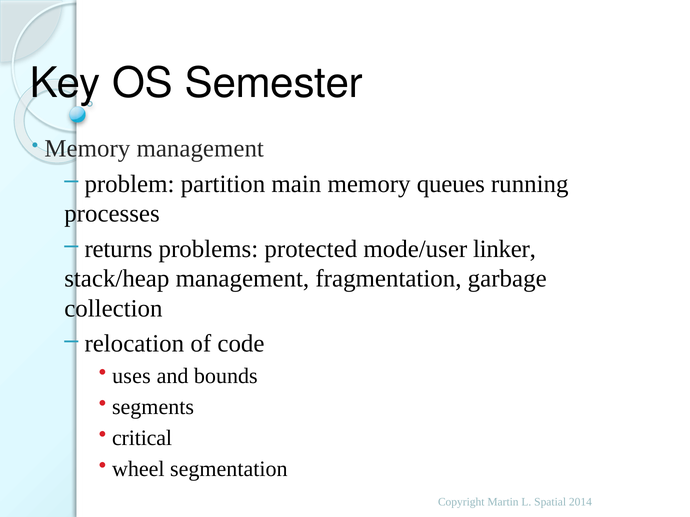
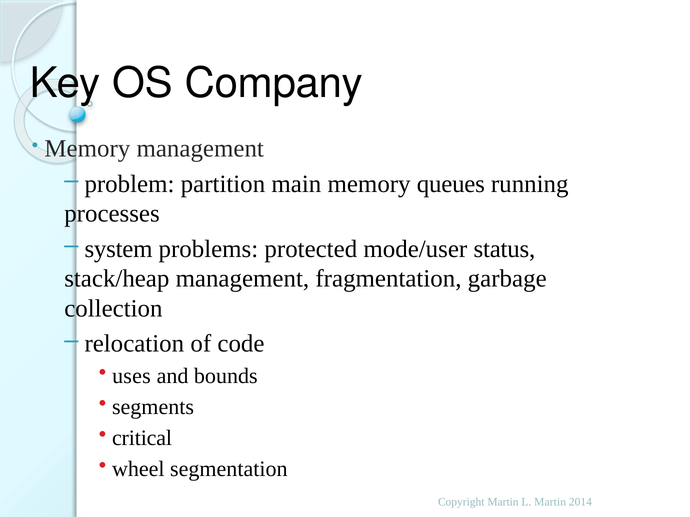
Semester: Semester -> Company
returns: returns -> system
linker: linker -> status
L Spatial: Spatial -> Martin
